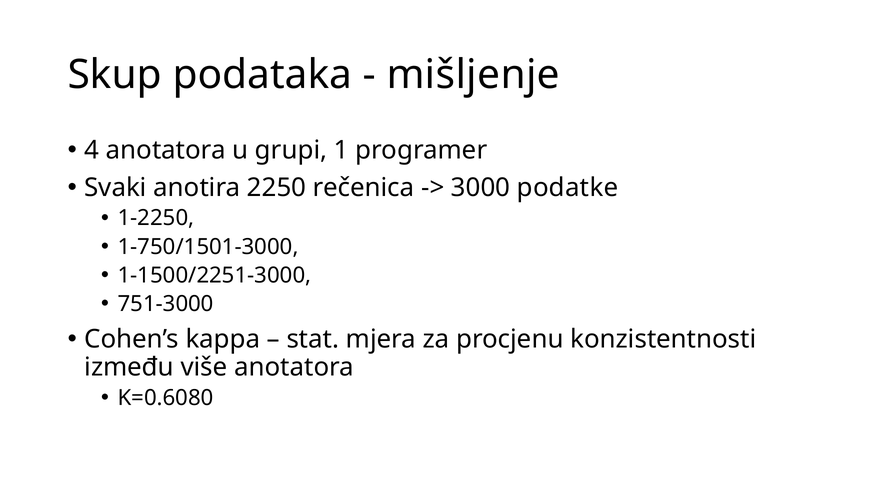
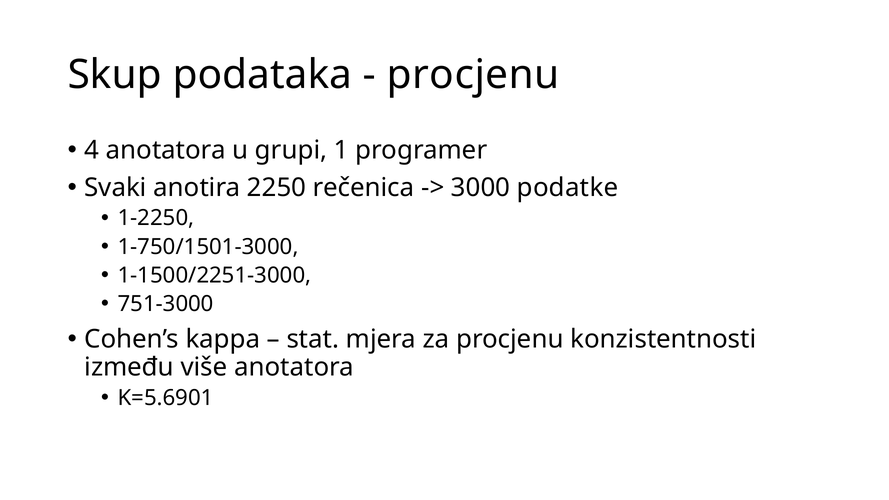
mišljenje at (473, 75): mišljenje -> procjenu
K=0.6080: K=0.6080 -> K=5.6901
